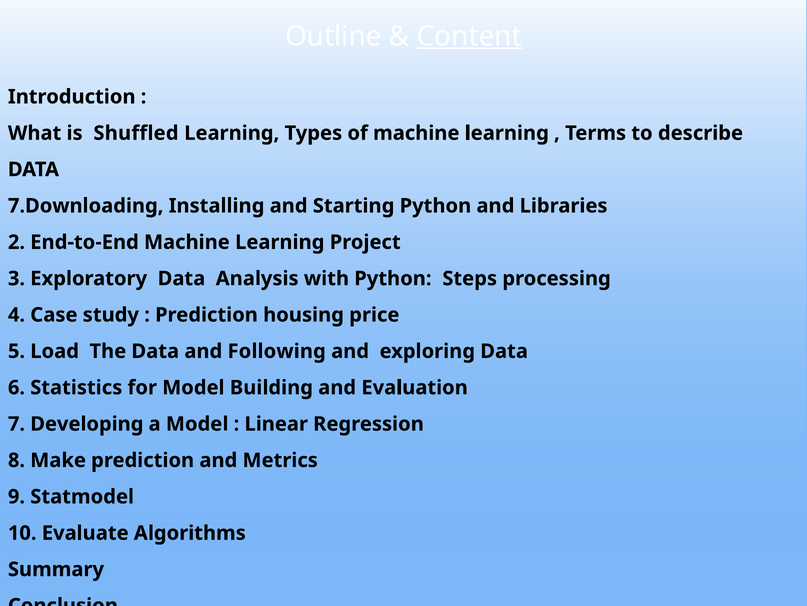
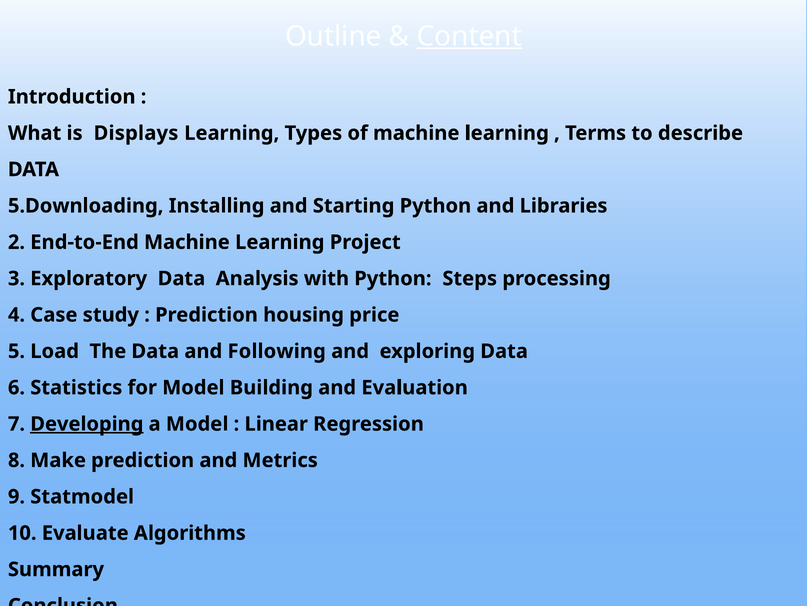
Shuffled: Shuffled -> Displays
7.Downloading: 7.Downloading -> 5.Downloading
Developing underline: none -> present
